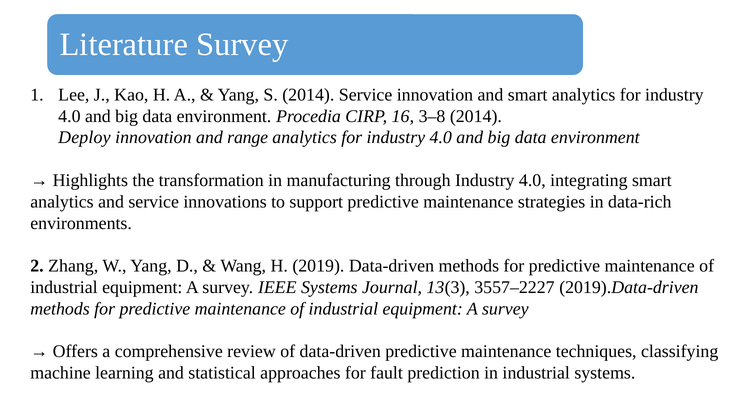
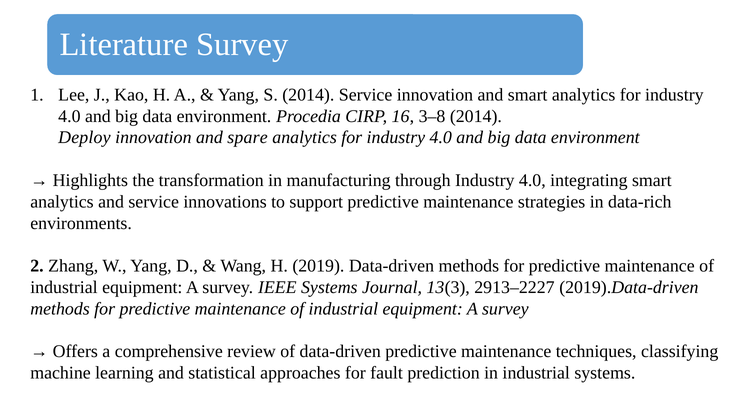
range: range -> spare
3557–2227: 3557–2227 -> 2913–2227
